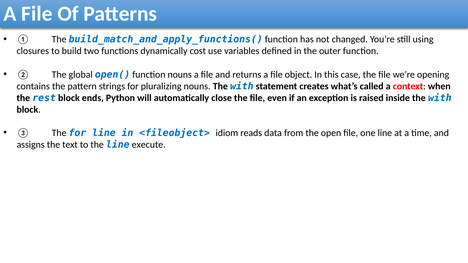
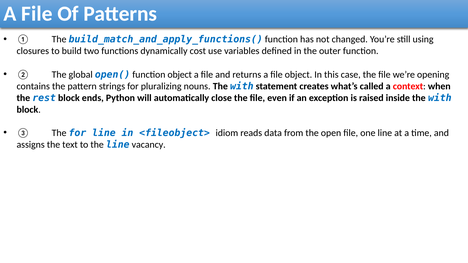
function nouns: nouns -> object
execute: execute -> vacancy
